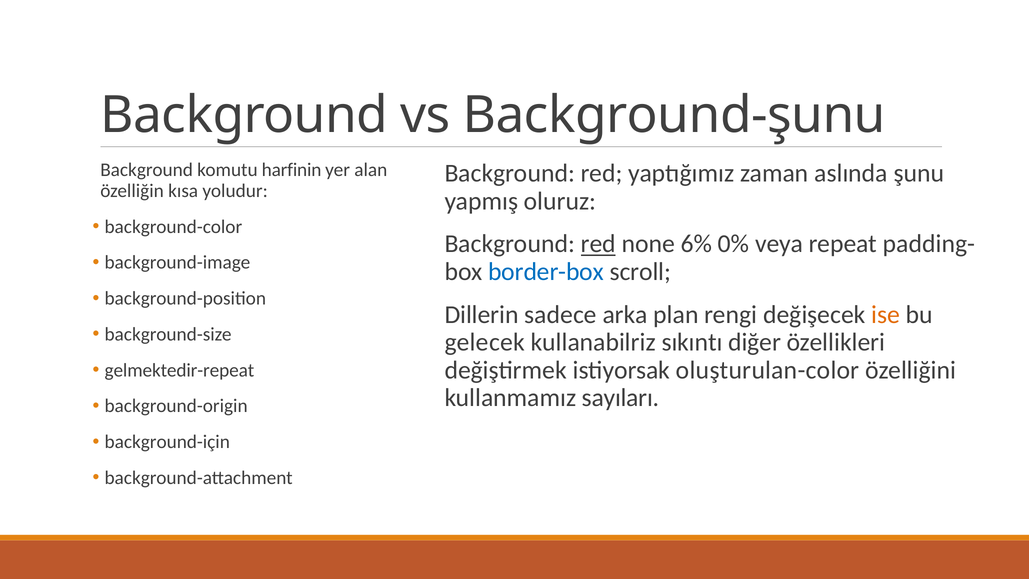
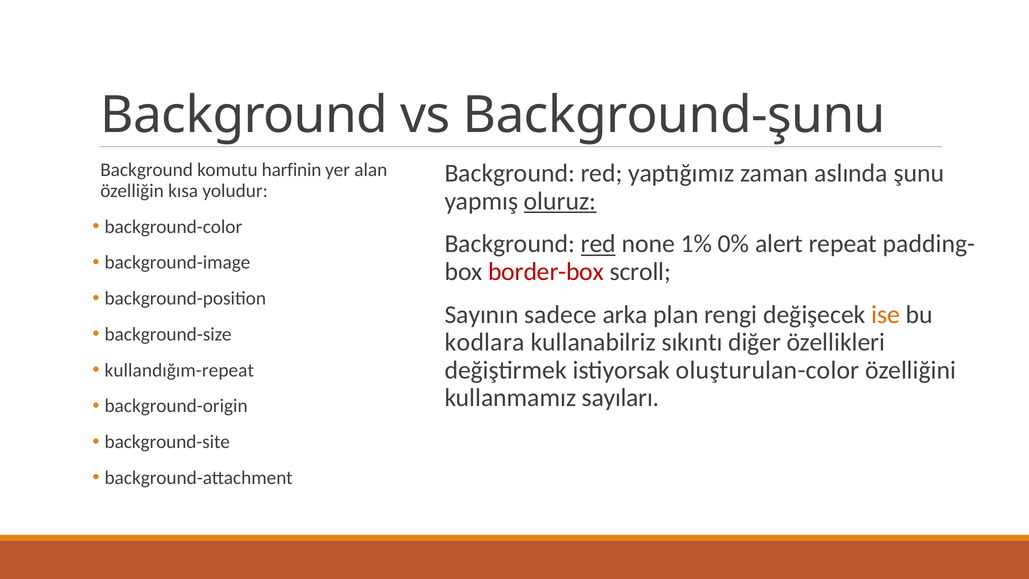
oluruz underline: none -> present
6%: 6% -> 1%
veya: veya -> alert
border-box colour: blue -> red
Dillerin: Dillerin -> Sayının
gelecek: gelecek -> kodlara
gelmektedir-repeat: gelmektedir-repeat -> kullandığım-repeat
background-için: background-için -> background-site
